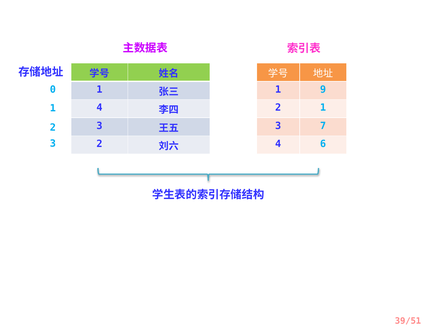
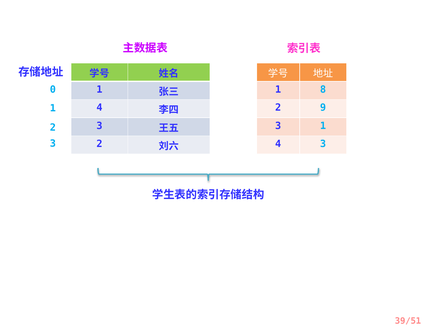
9: 9 -> 8
2 1: 1 -> 9
3 7: 7 -> 1
4 6: 6 -> 3
